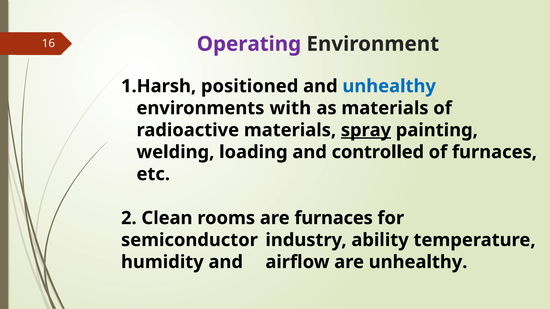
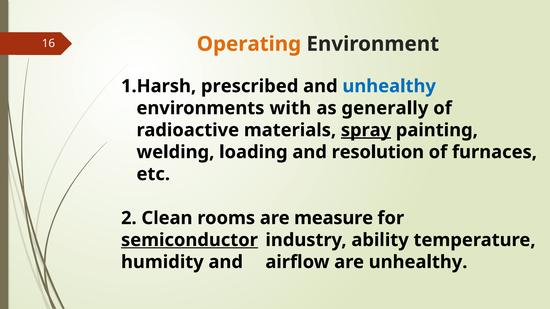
Operating colour: purple -> orange
positioned: positioned -> prescribed
as materials: materials -> generally
controlled: controlled -> resolution
are furnaces: furnaces -> measure
semiconductor underline: none -> present
